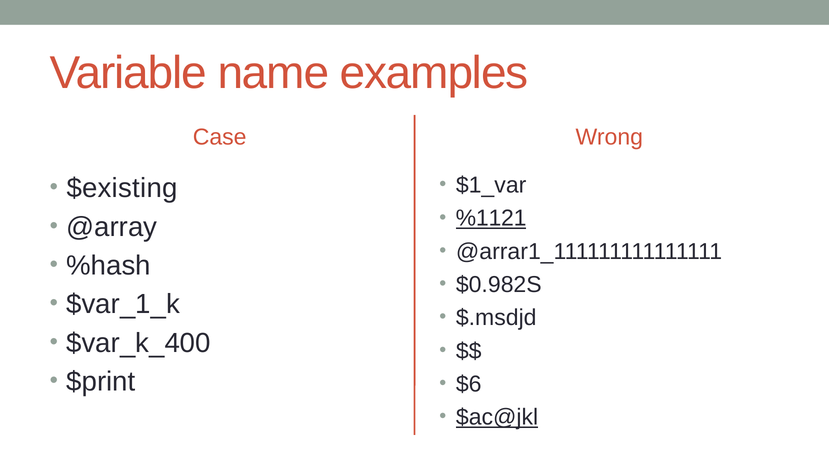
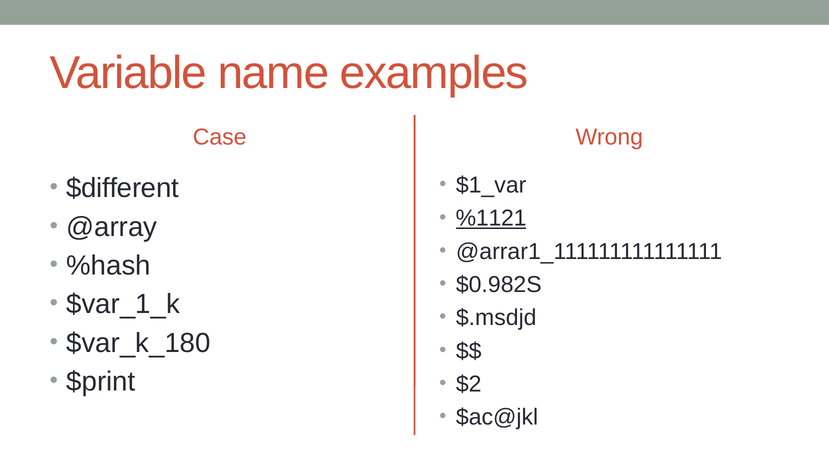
$existing: $existing -> $different
$var_k_400: $var_k_400 -> $var_k_180
$6: $6 -> $2
$ac@jkl underline: present -> none
